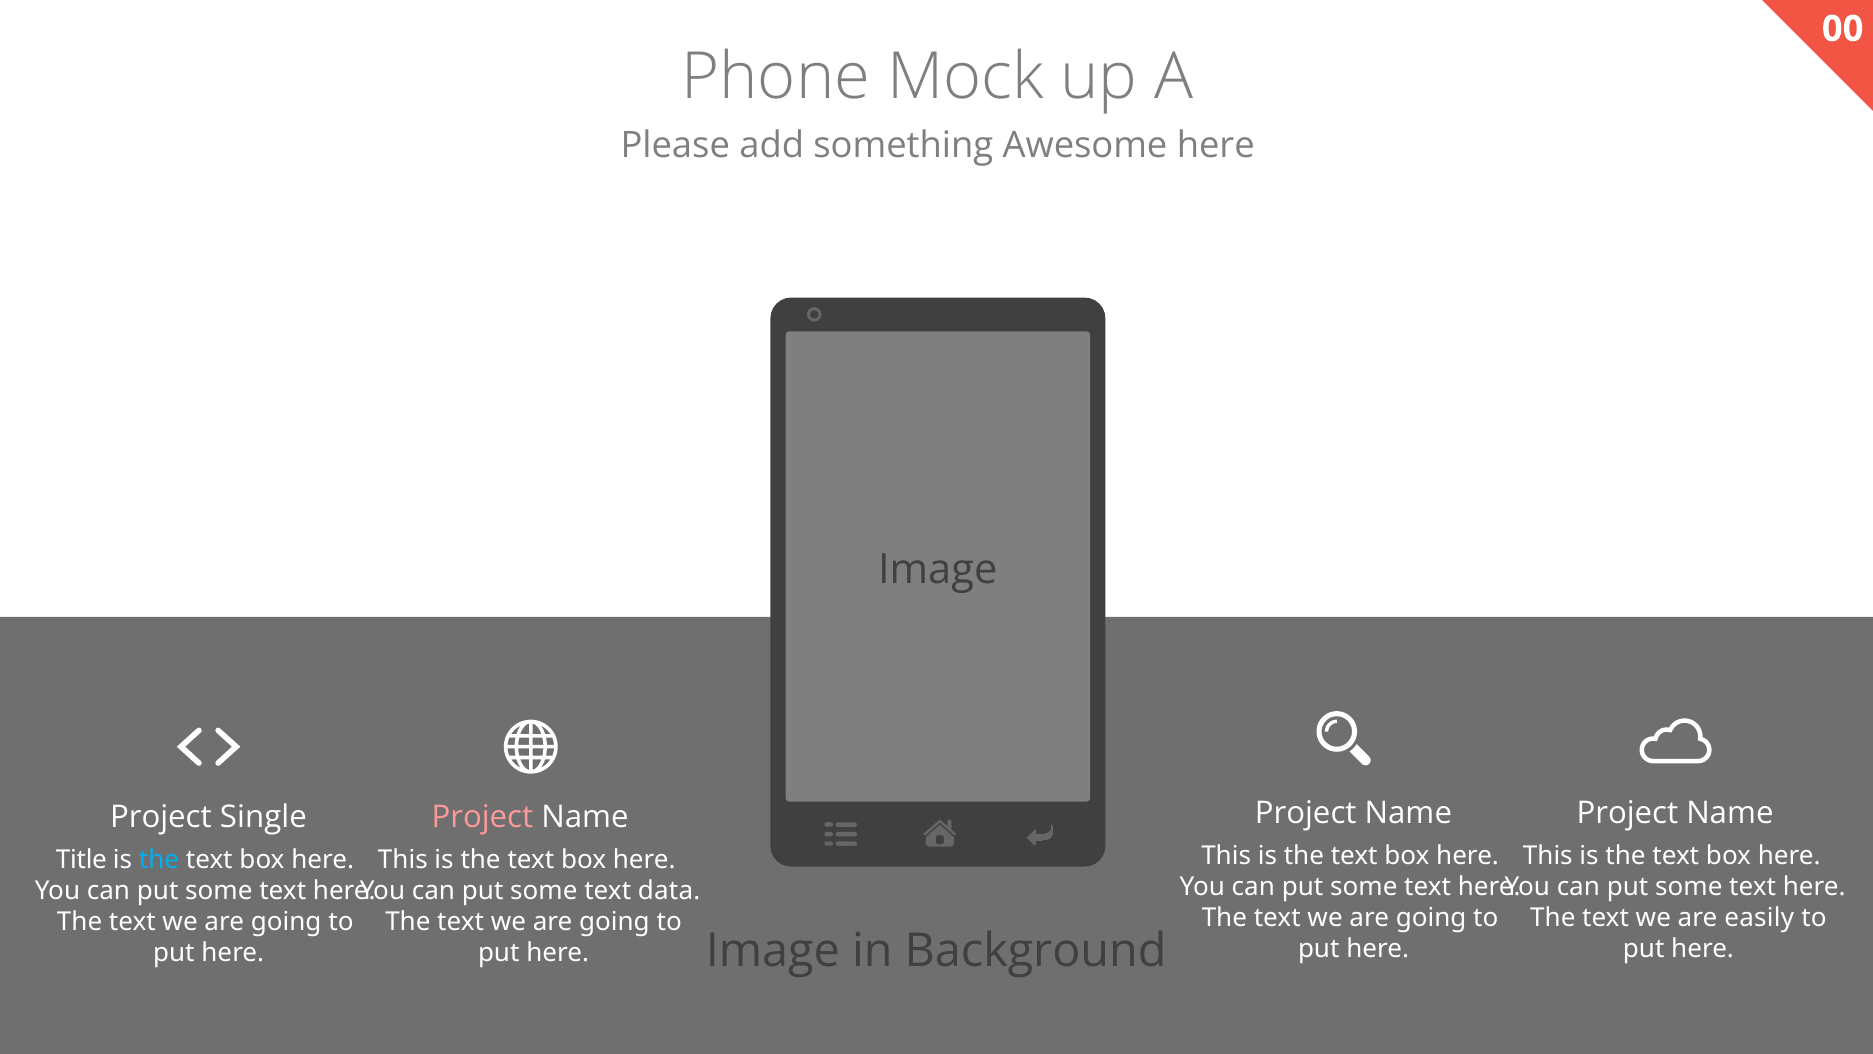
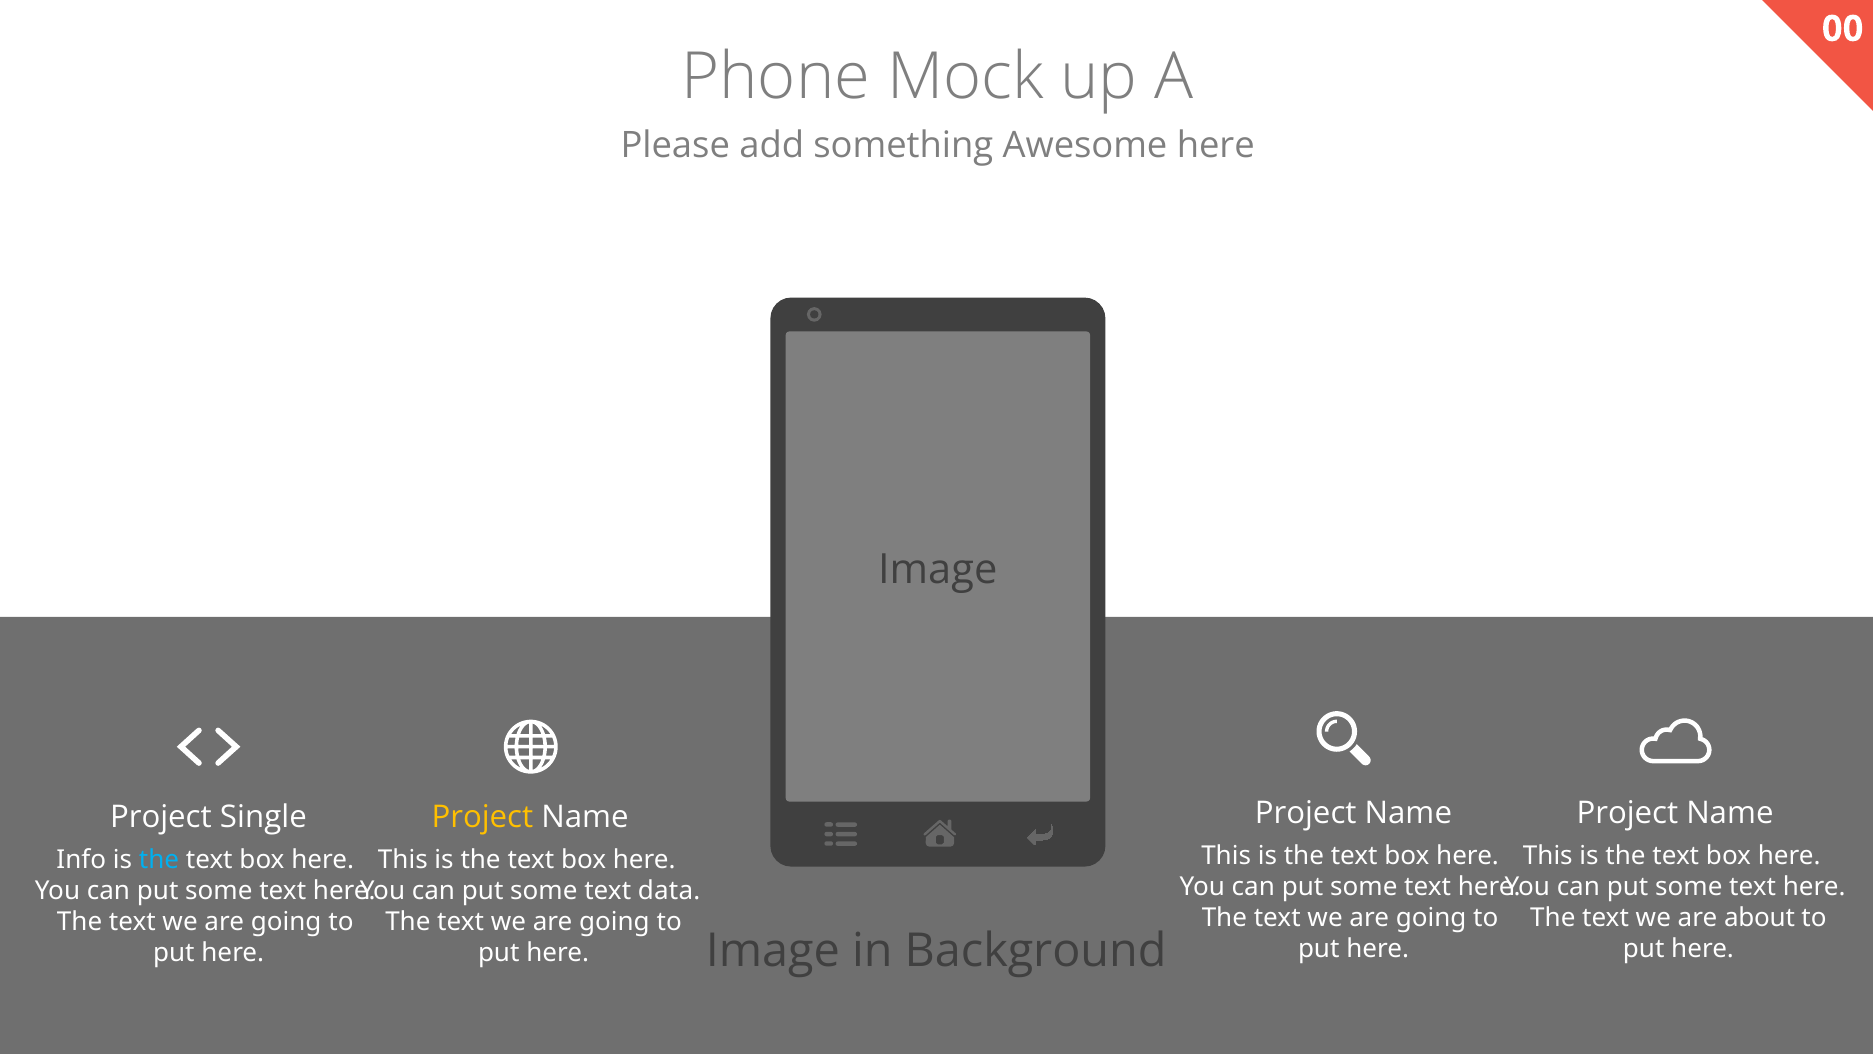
Project at (482, 817) colour: pink -> yellow
Title: Title -> Info
easily: easily -> about
